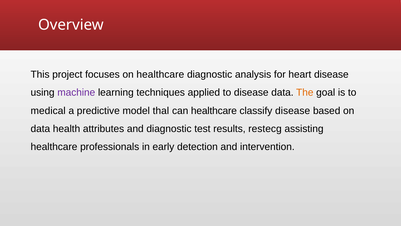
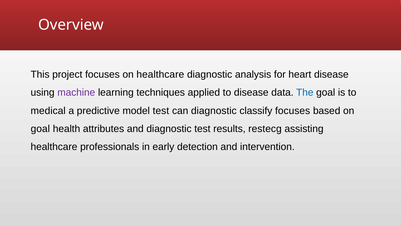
The colour: orange -> blue
model thal: thal -> test
can healthcare: healthcare -> diagnostic
classify disease: disease -> focuses
data at (40, 129): data -> goal
